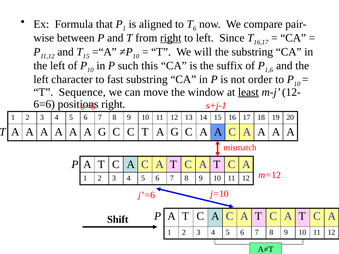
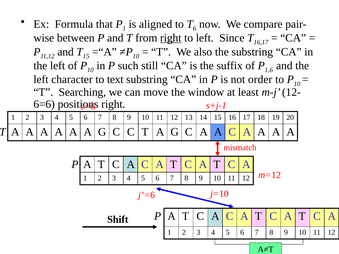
will: will -> also
this: this -> still
fast: fast -> text
Sequence: Sequence -> Searching
least underline: present -> none
